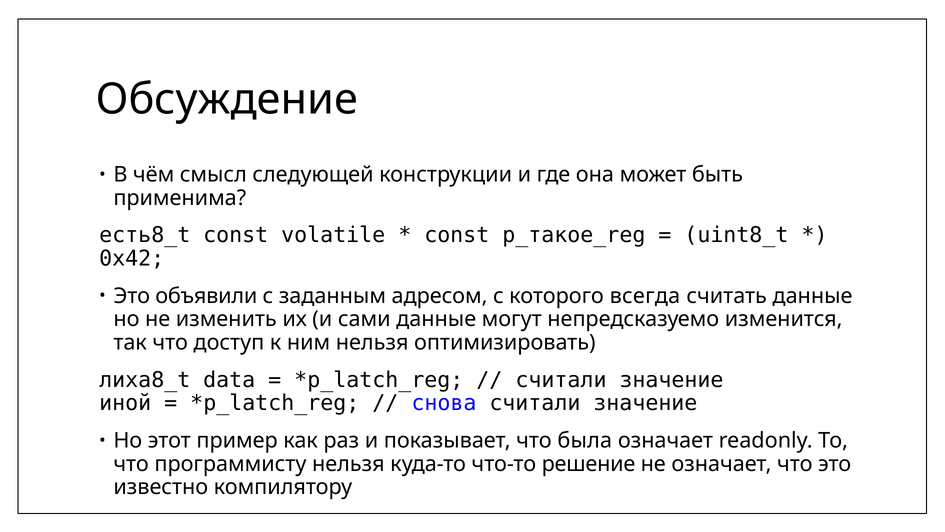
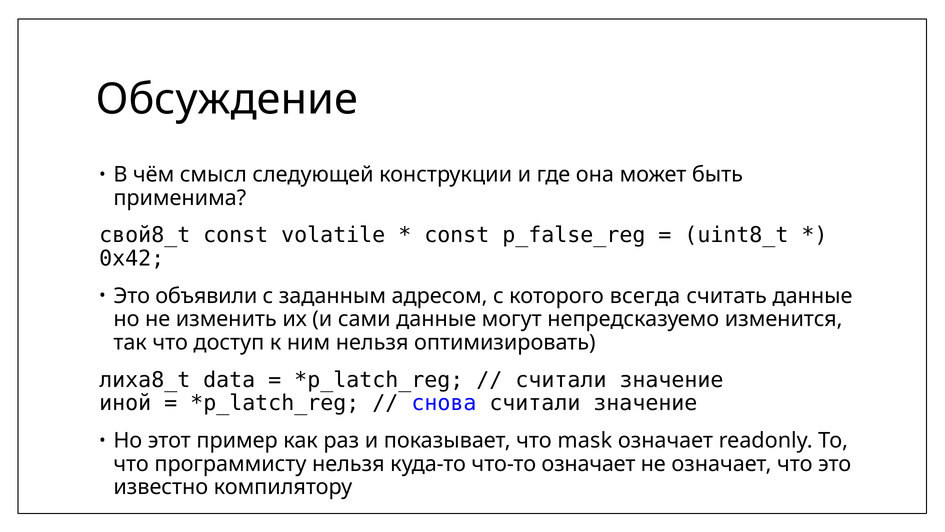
есть8_t: есть8_t -> свой8_t
p_такое_reg: p_такое_reg -> p_false_reg
была: была -> mask
что-то решение: решение -> означает
